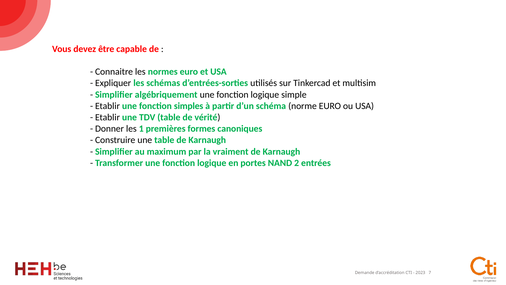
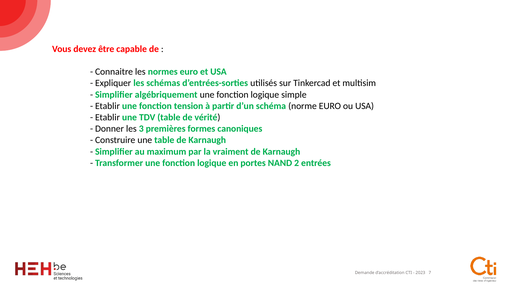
simples: simples -> tension
1: 1 -> 3
